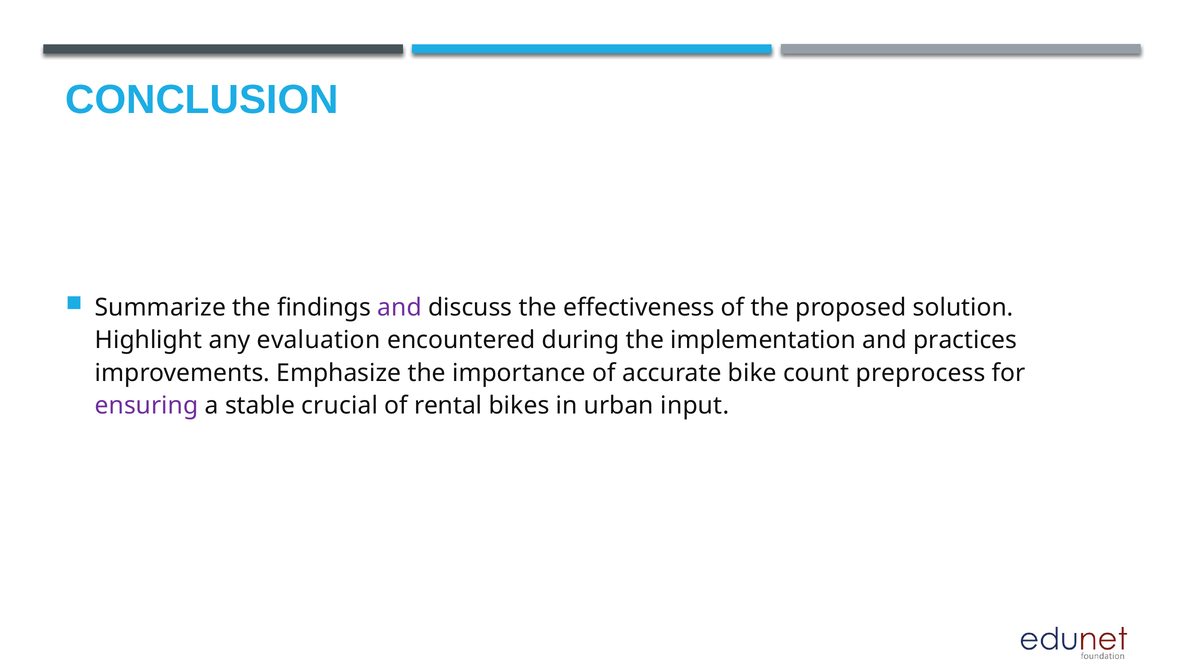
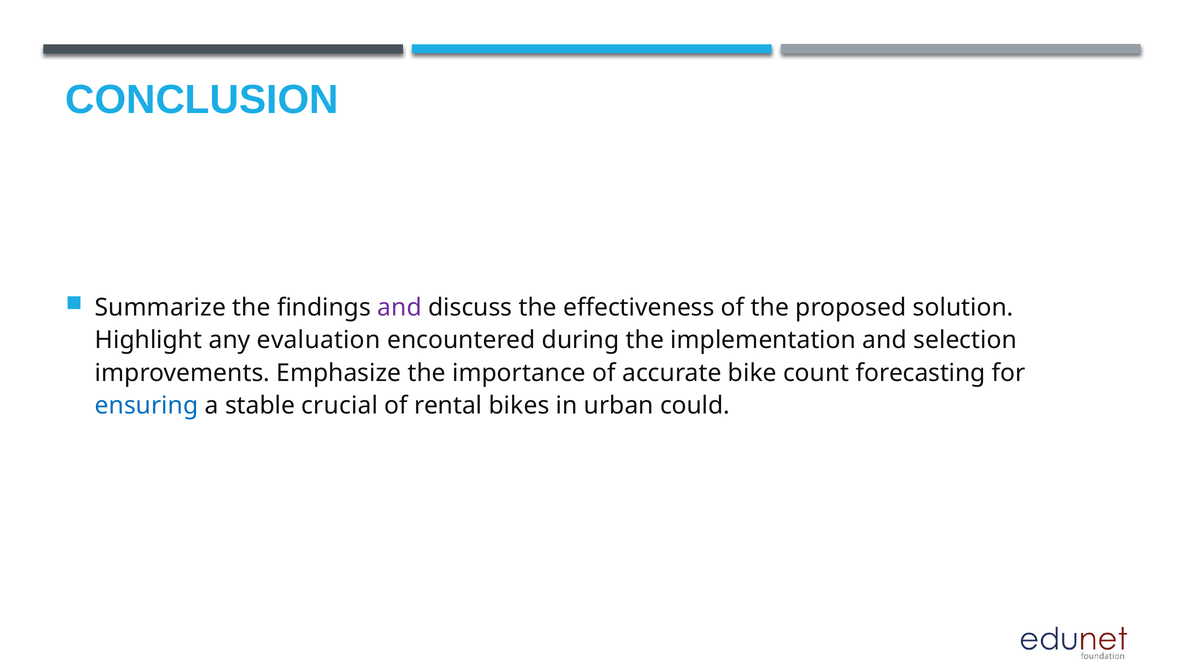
practices: practices -> selection
preprocess: preprocess -> forecasting
ensuring colour: purple -> blue
input: input -> could
